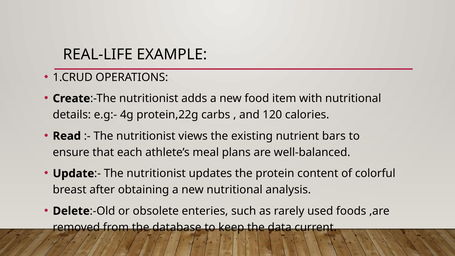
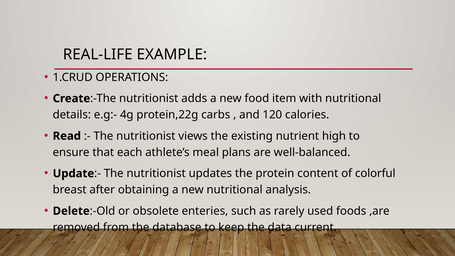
bars: bars -> high
